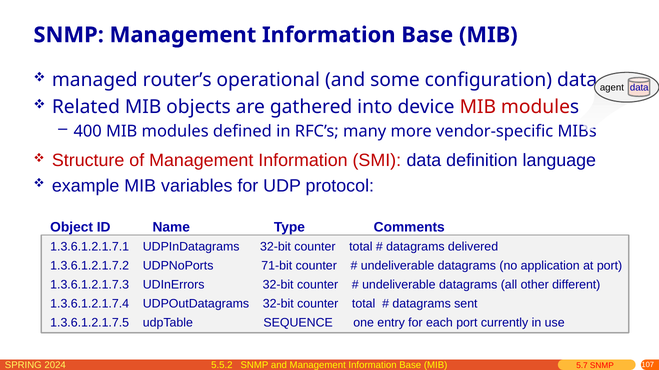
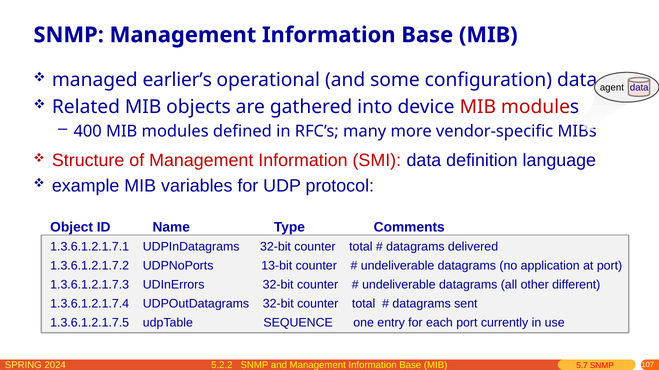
router’s: router’s -> earlier’s
71-bit: 71-bit -> 13-bit
5.5.2: 5.5.2 -> 5.2.2
